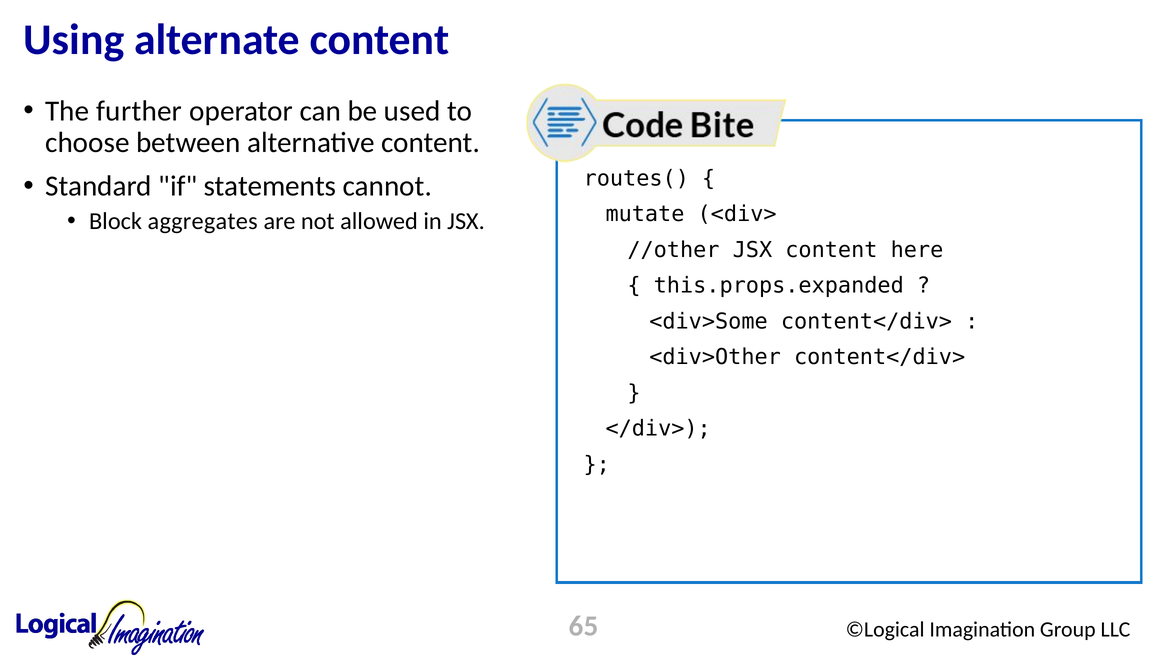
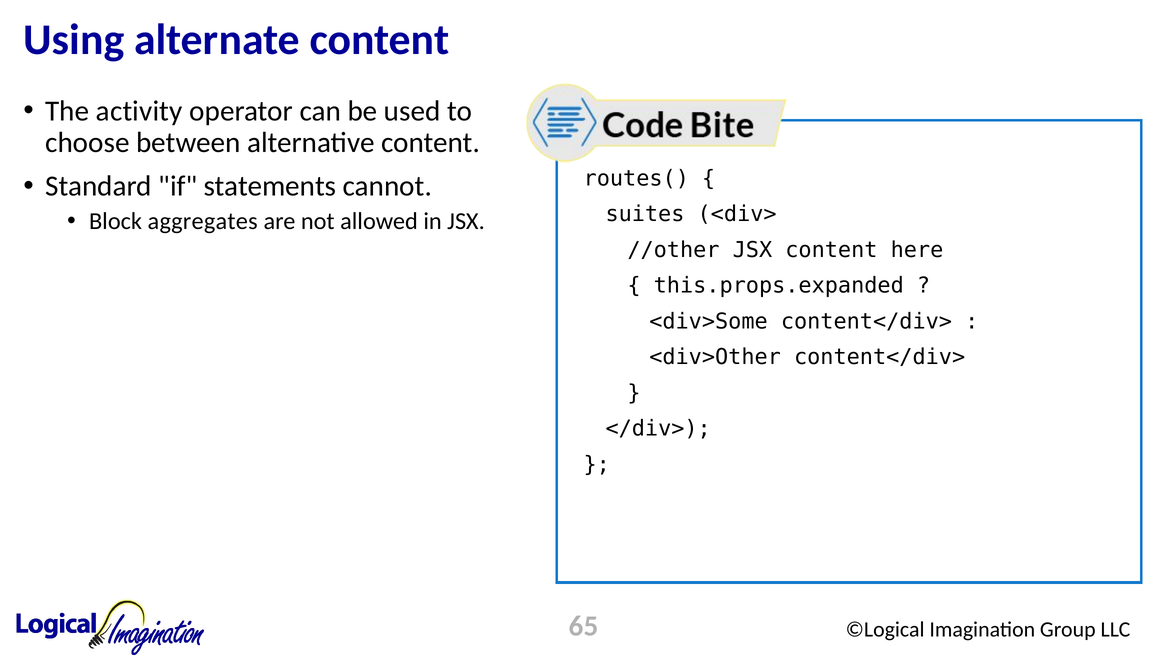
further: further -> activity
mutate: mutate -> suites
